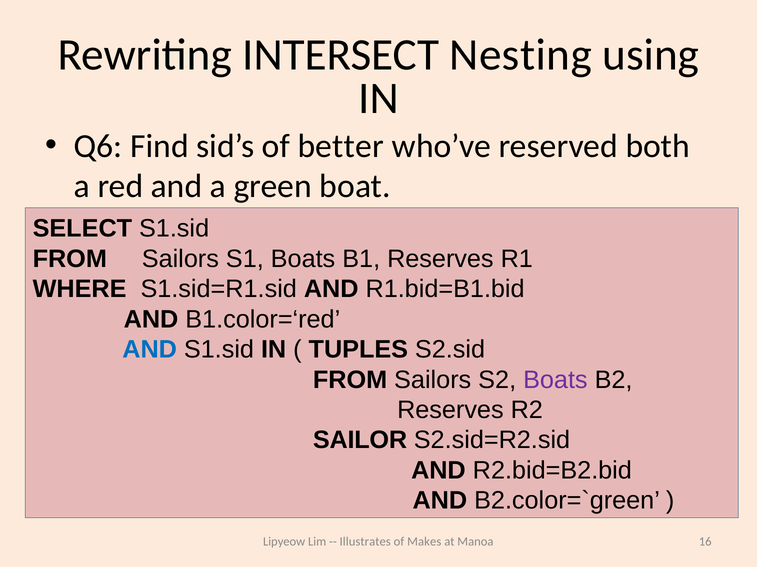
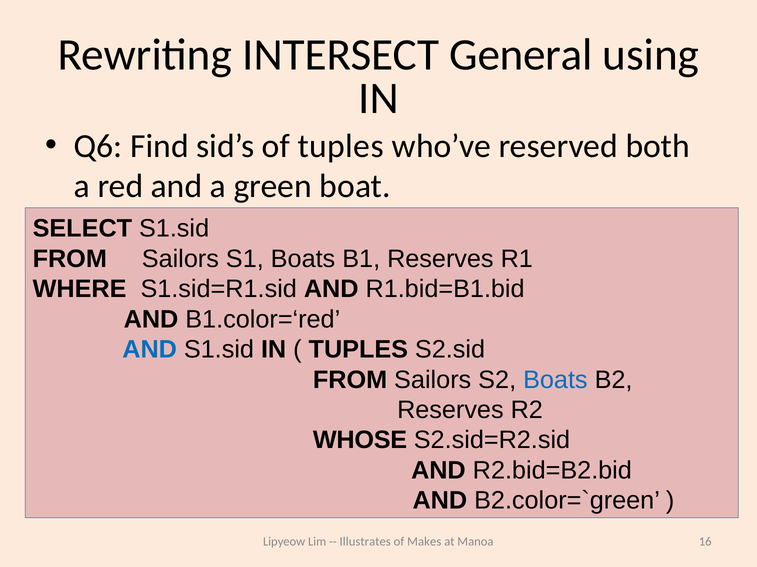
Nesting: Nesting -> General
of better: better -> tuples
Boats at (555, 380) colour: purple -> blue
SAILOR: SAILOR -> WHOSE
